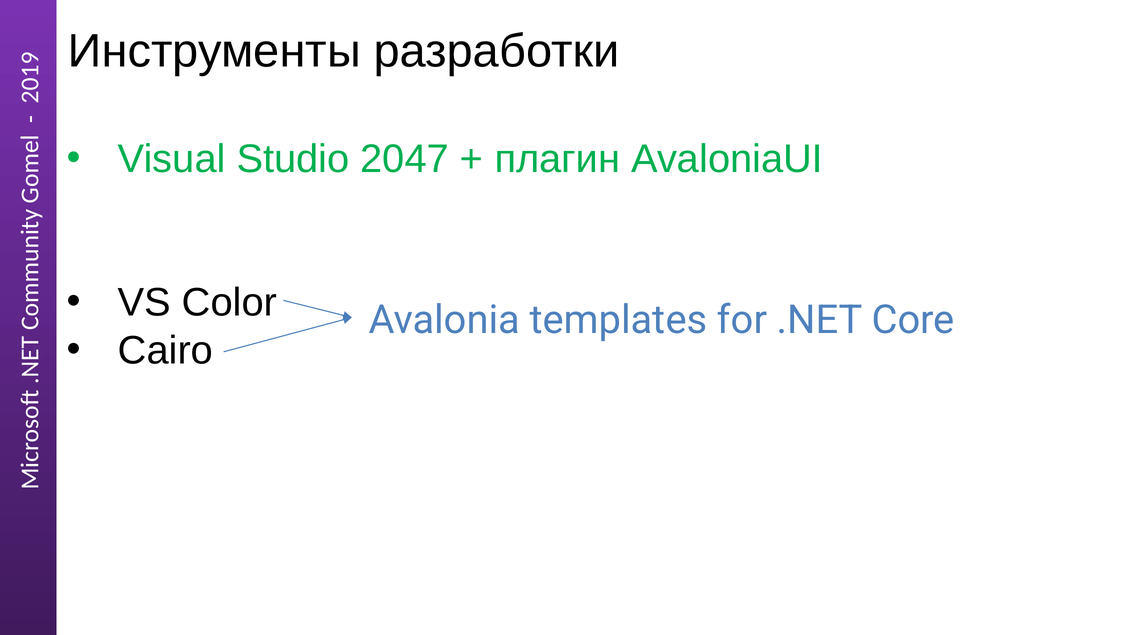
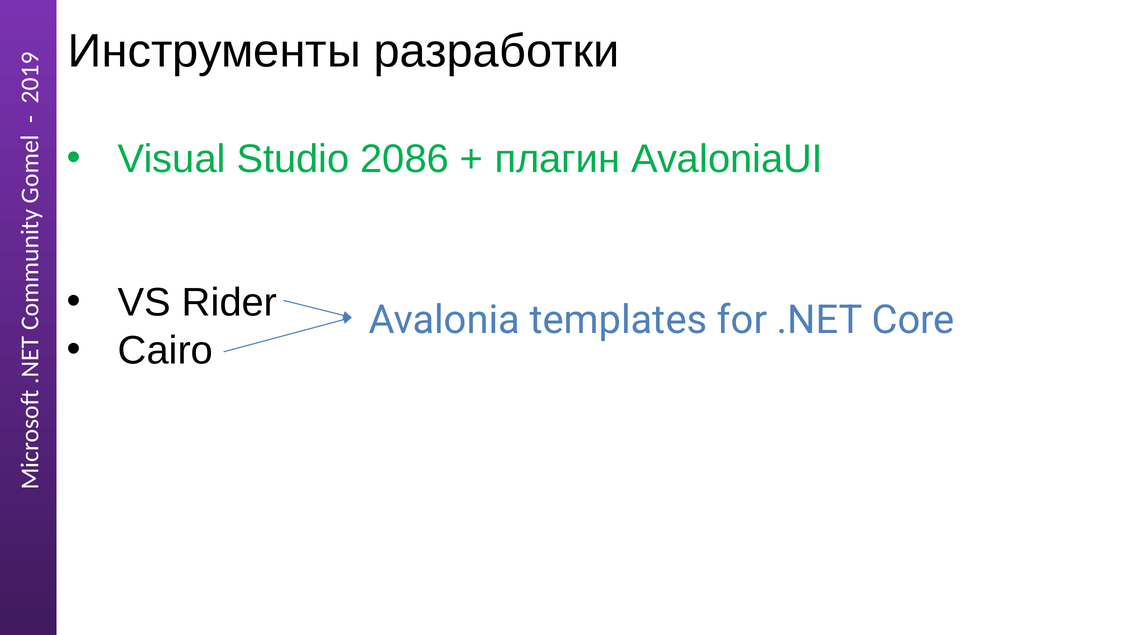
2047: 2047 -> 2086
Color: Color -> Rider
